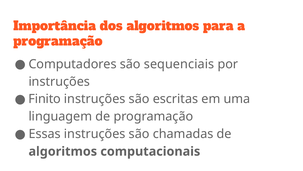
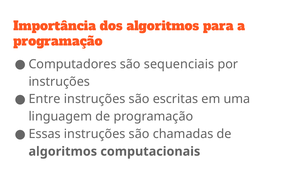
Finito: Finito -> Entre
